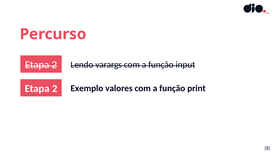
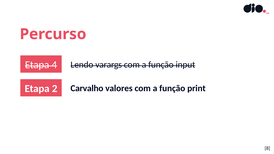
2 at (54, 65): 2 -> 4
Exemplo: Exemplo -> Carvalho
